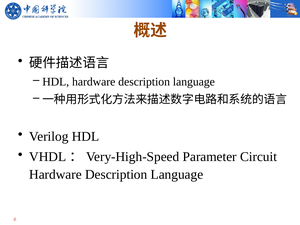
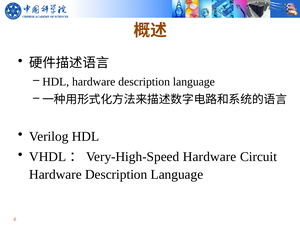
Parameter at (210, 157): Parameter -> Hardware
